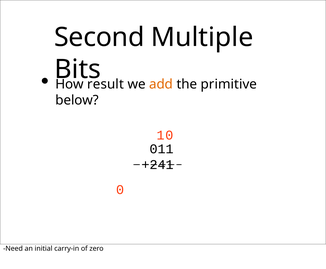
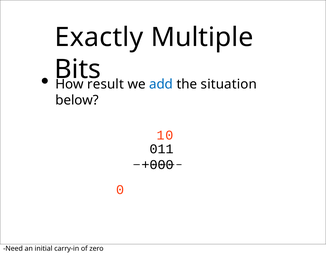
Second: Second -> Exactly
add colour: orange -> blue
primitive: primitive -> situation
+241: +241 -> +000
